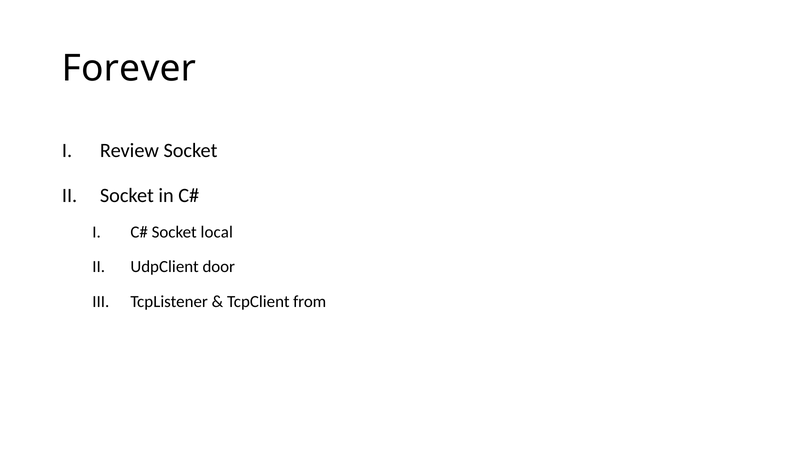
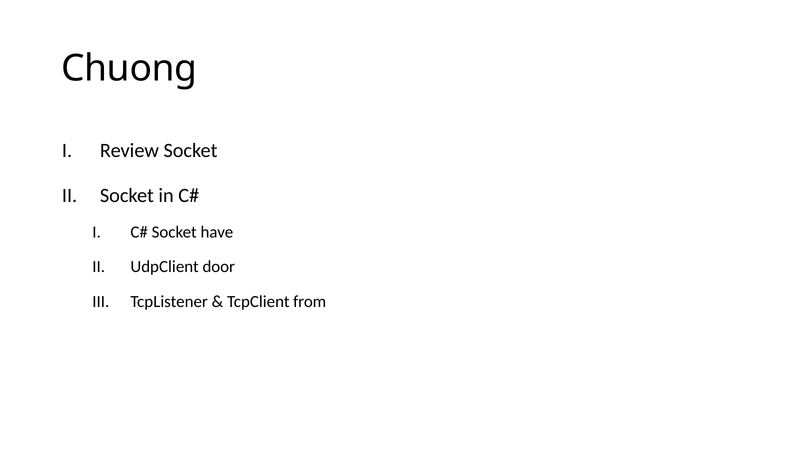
Forever: Forever -> Chuong
local: local -> have
